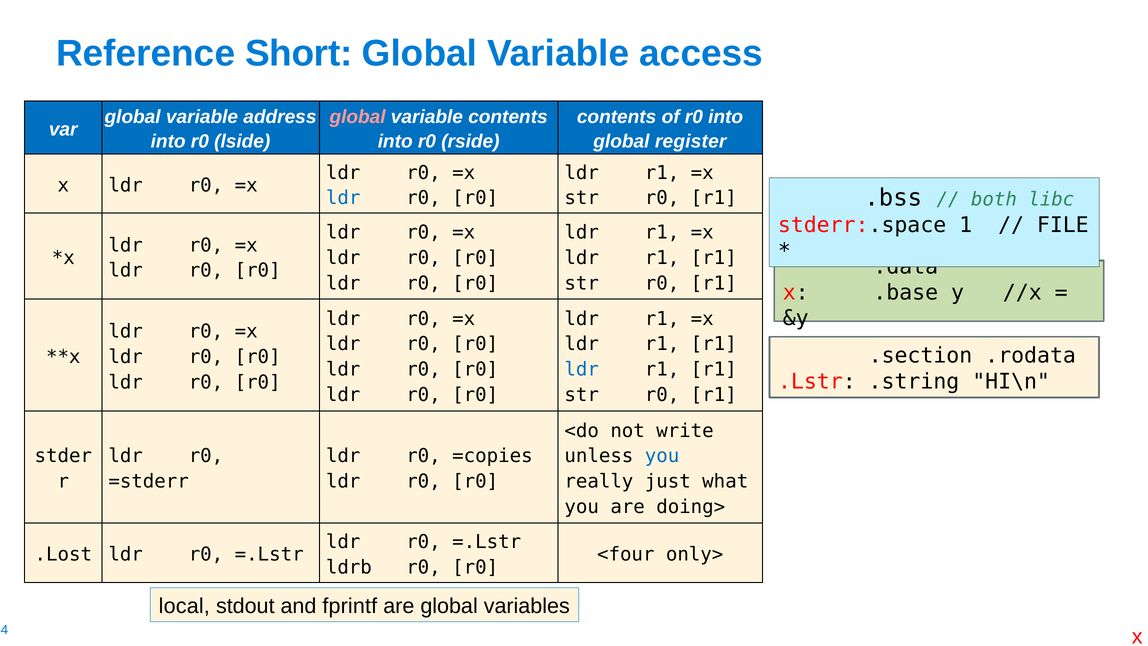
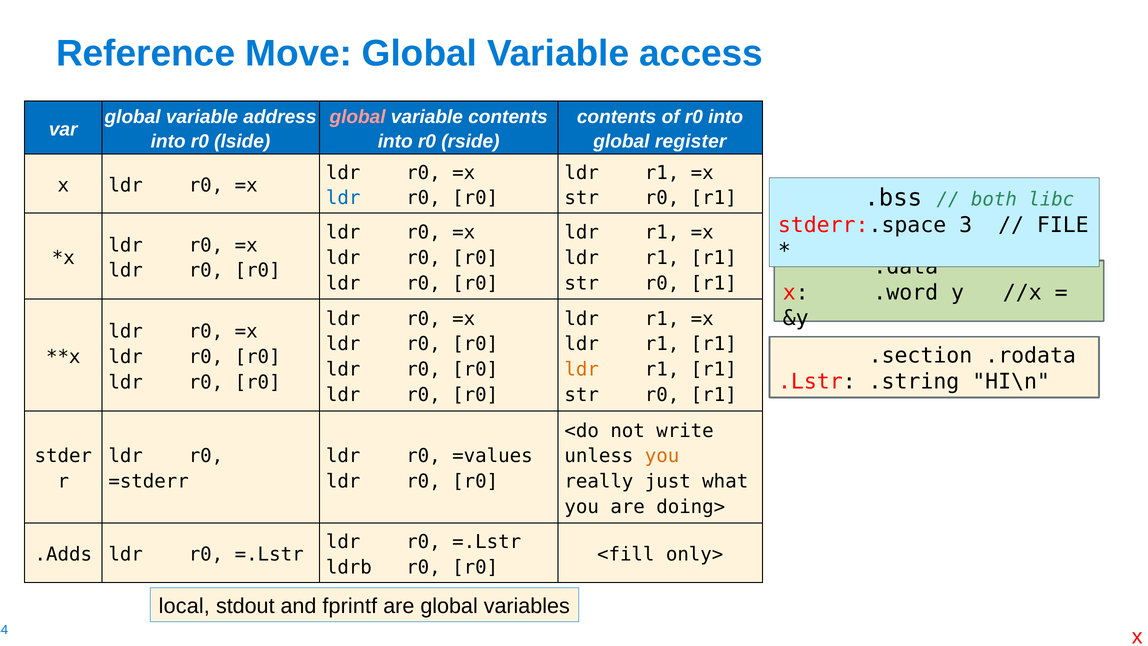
Short: Short -> Move
1: 1 -> 3
.base: .base -> .word
ldr at (582, 369) colour: blue -> orange
=copies: =copies -> =values
you at (662, 456) colour: blue -> orange
.Lost: .Lost -> .Adds
<four: <four -> <fill
